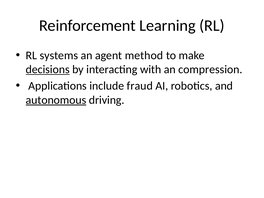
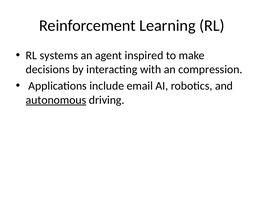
method: method -> inspired
decisions underline: present -> none
fraud: fraud -> email
